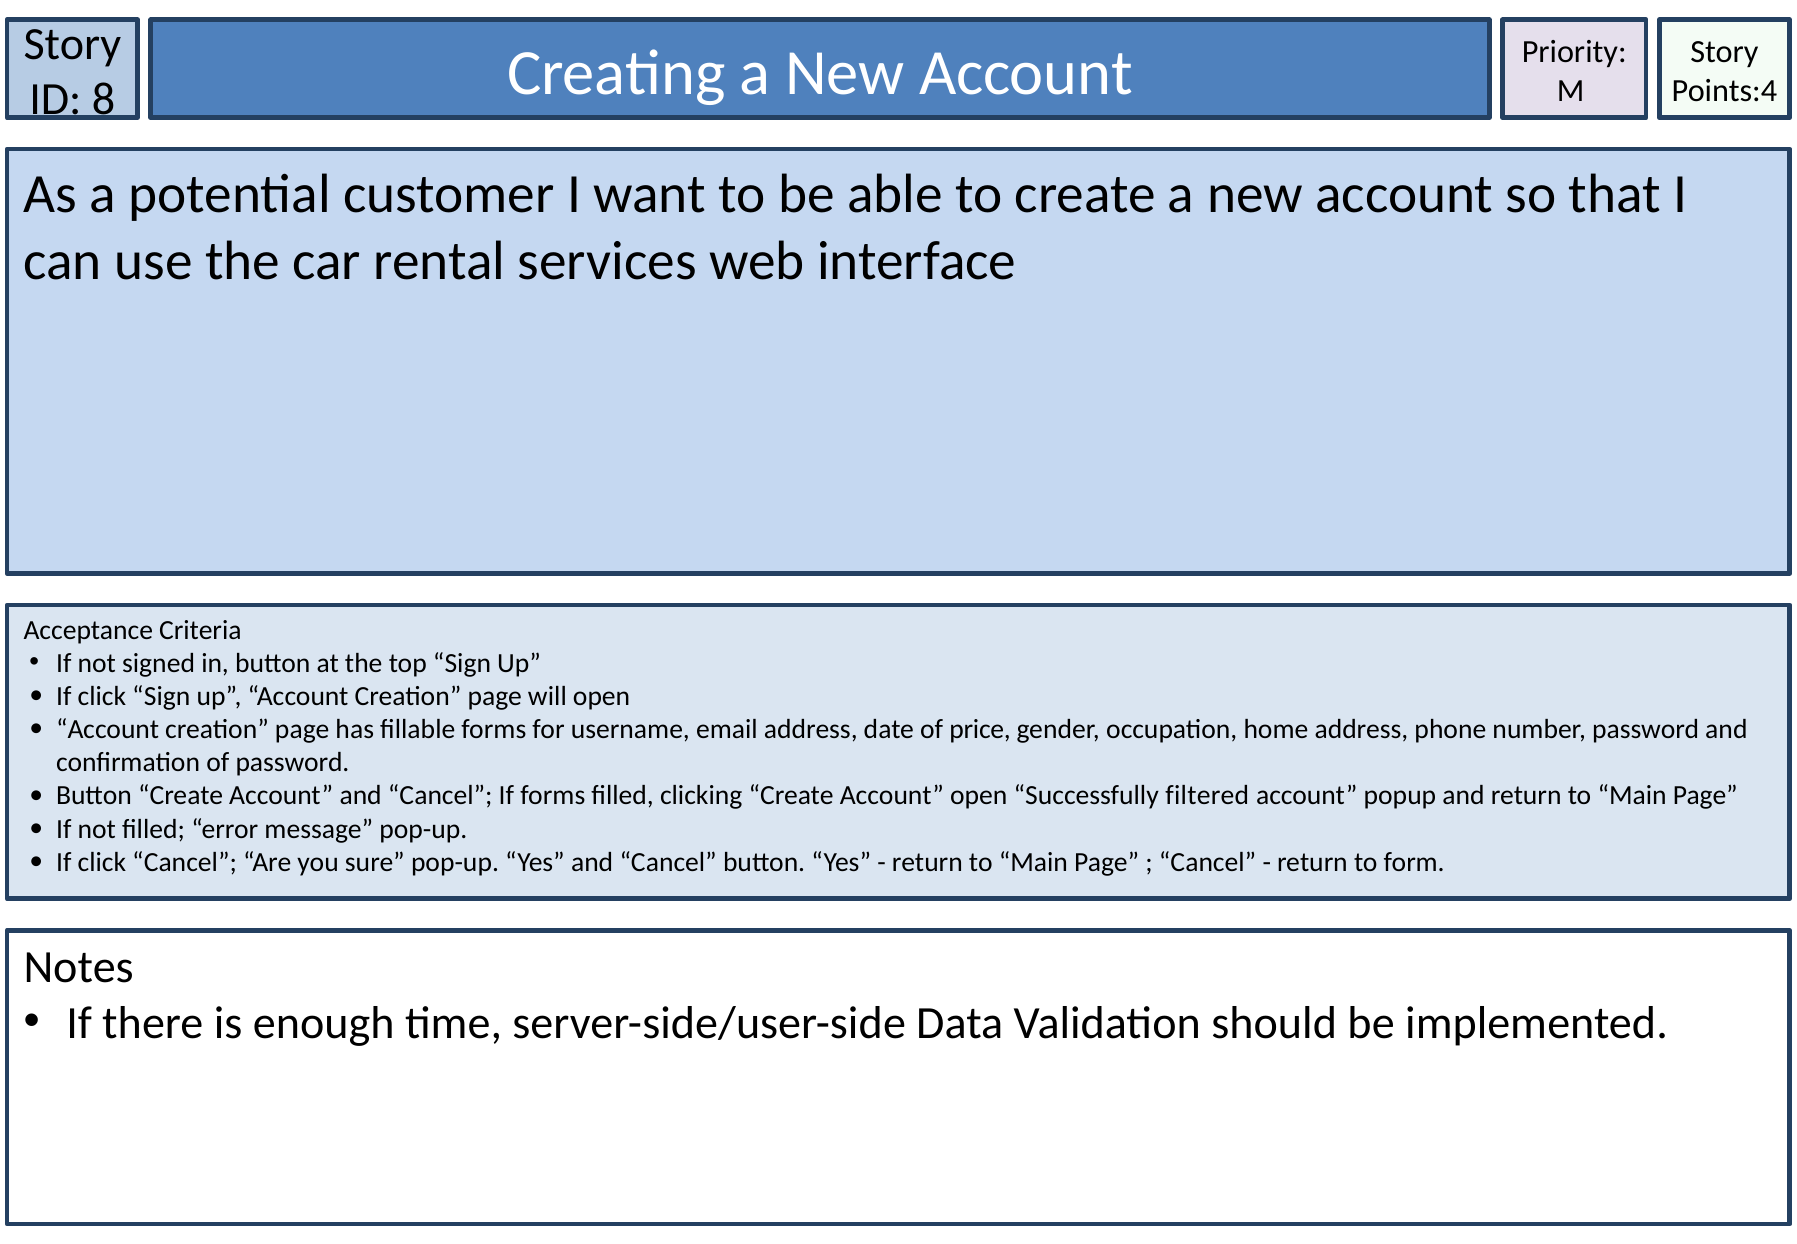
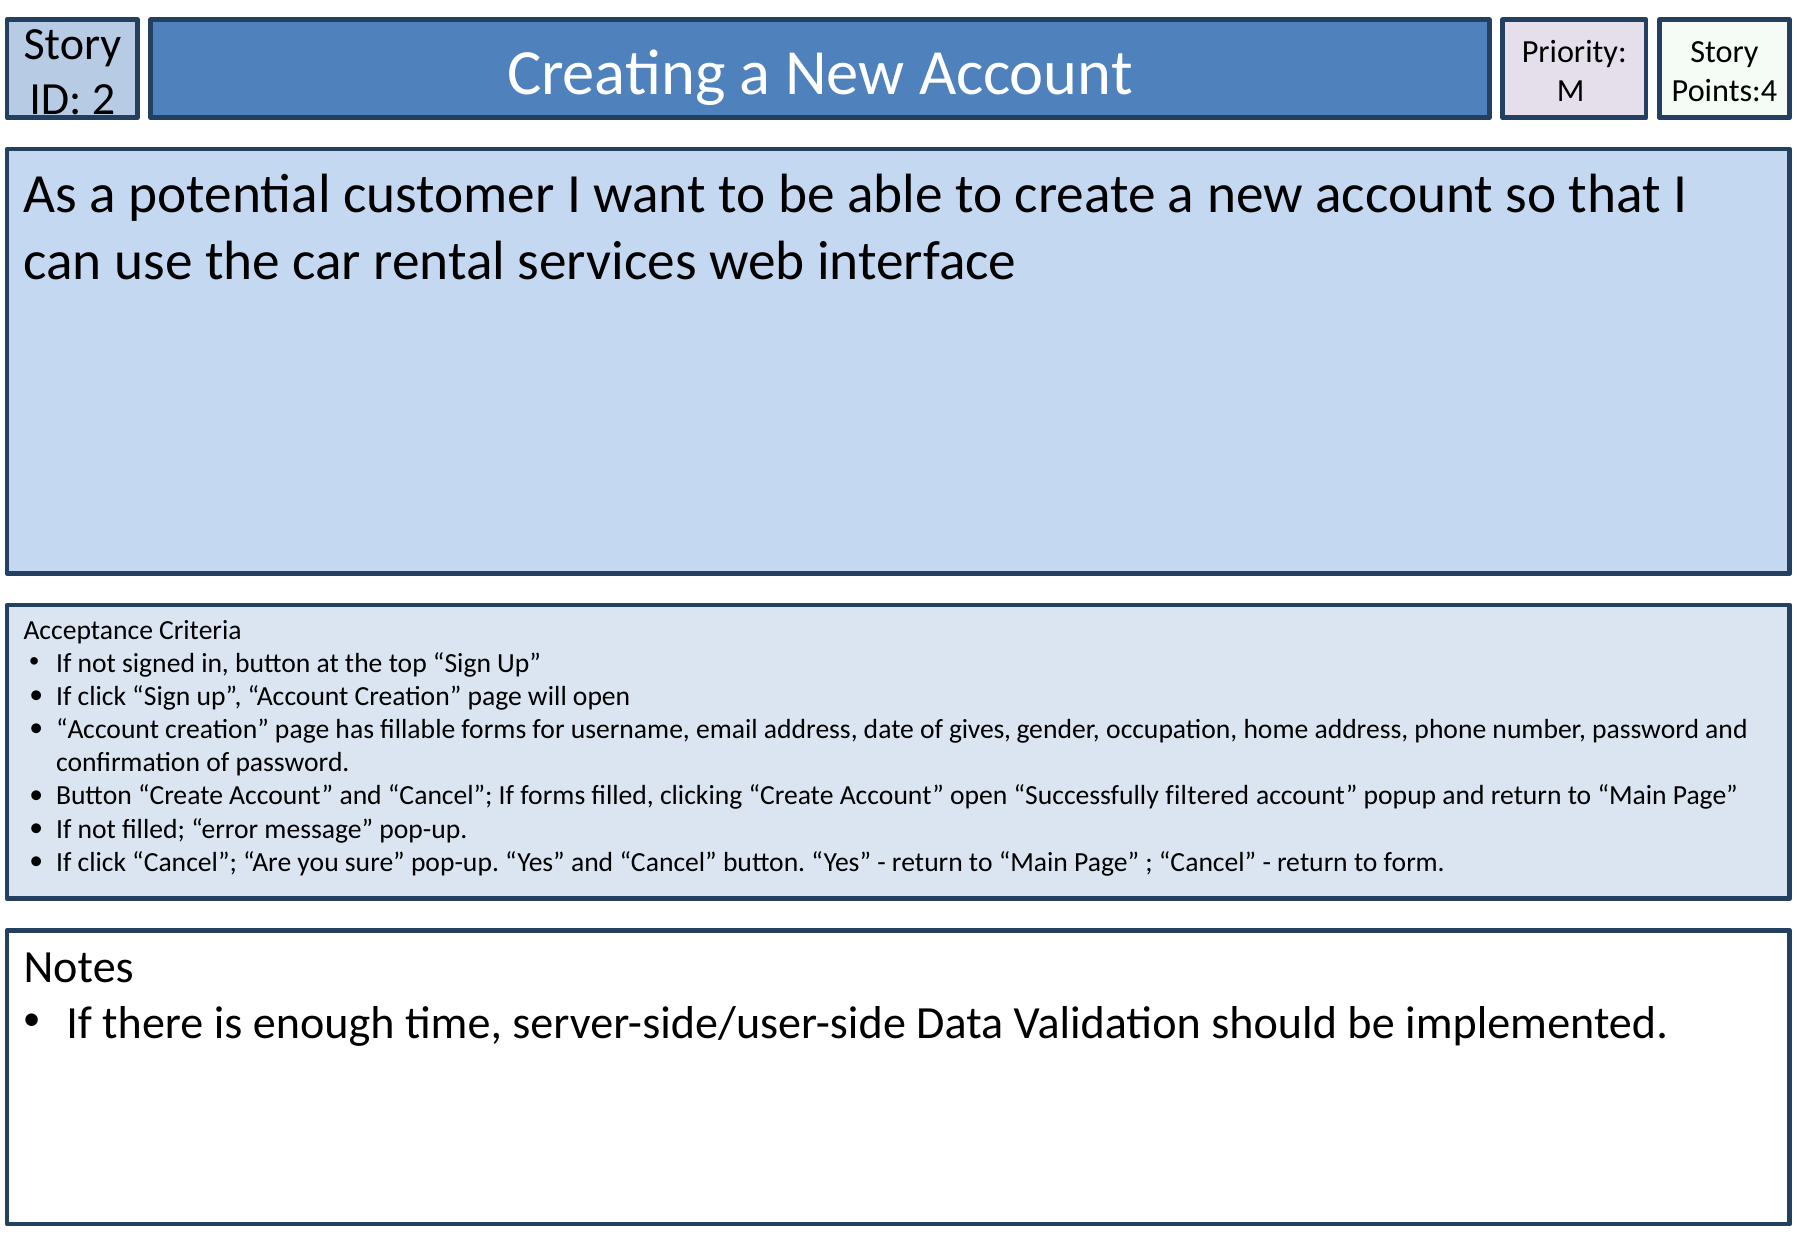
8: 8 -> 2
price: price -> gives
